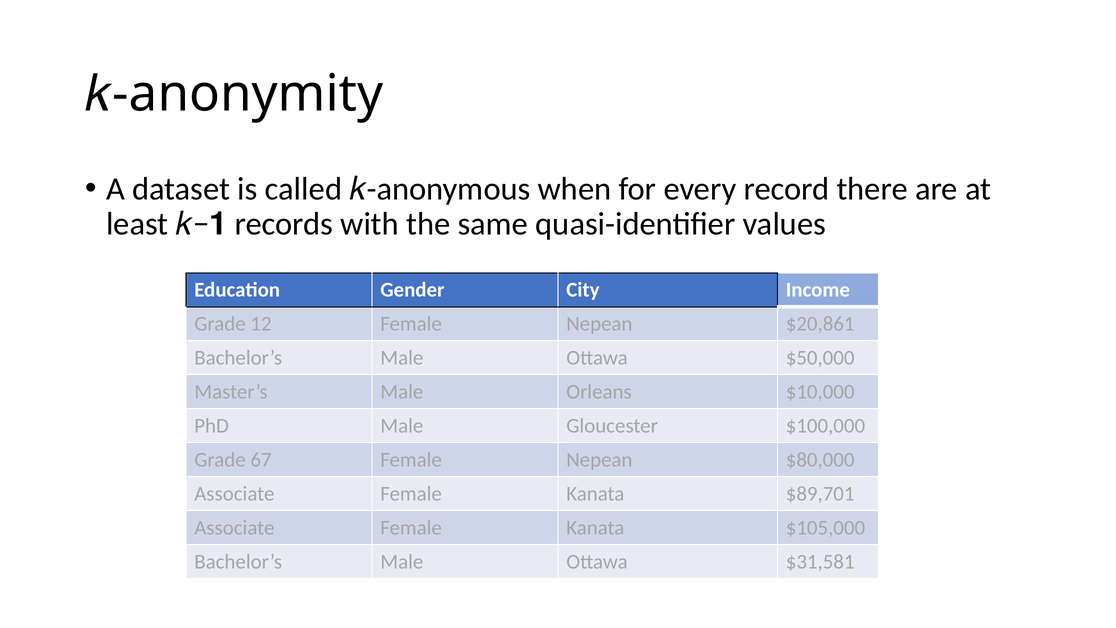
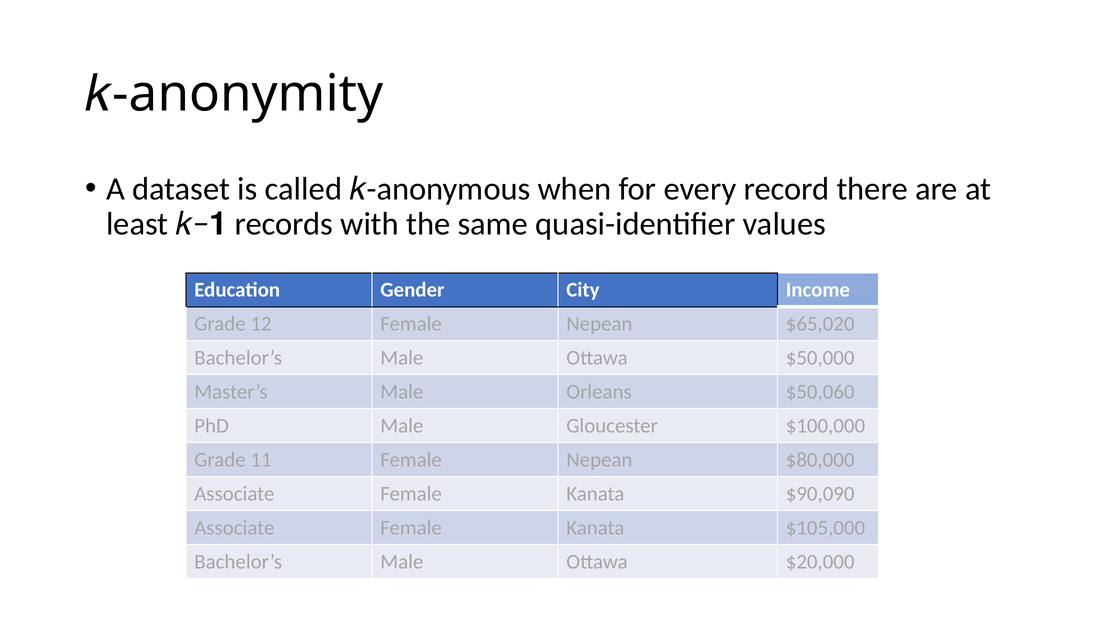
$20,861: $20,861 -> $65,020
$10,000: $10,000 -> $50,060
67: 67 -> 11
$89,701: $89,701 -> $90,090
$31,581: $31,581 -> $20,000
